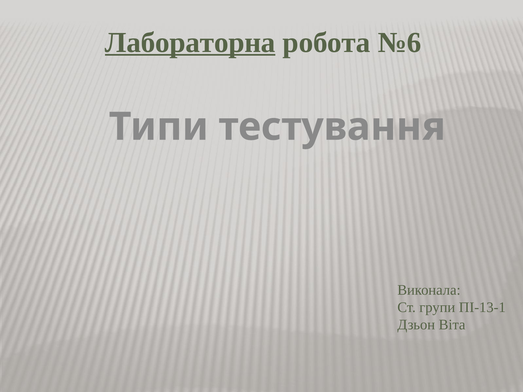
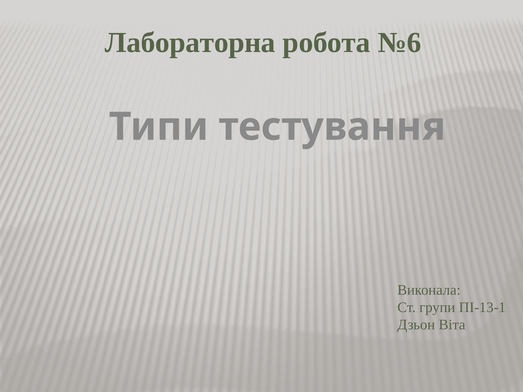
Лабораторна underline: present -> none
